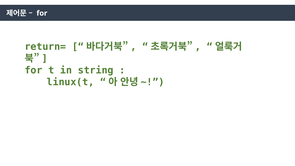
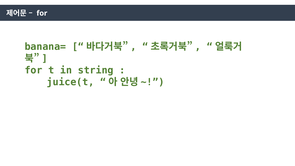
return=: return= -> banana=
linux(t: linux(t -> juice(t
